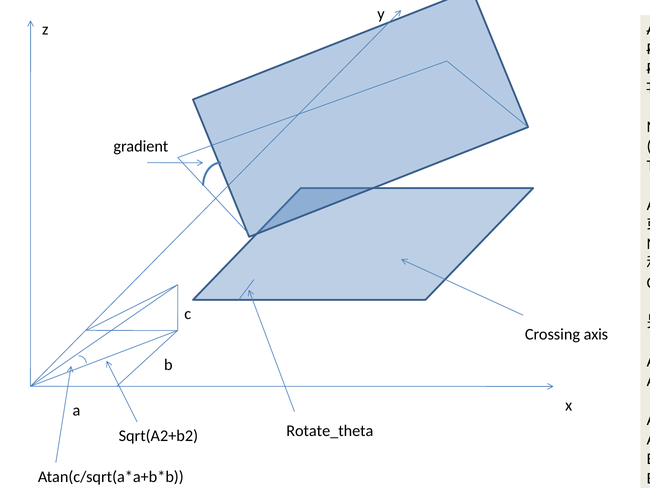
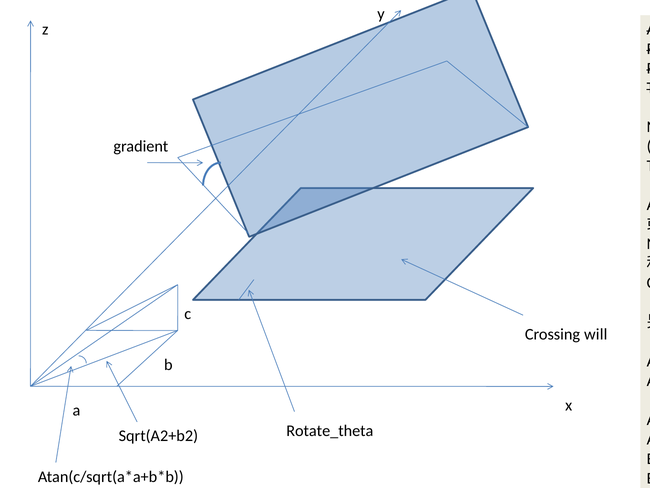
Crossing axis: axis -> will
